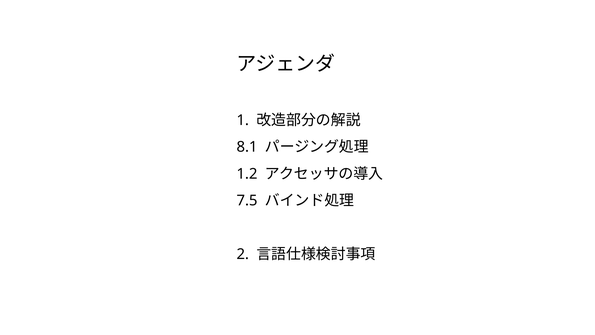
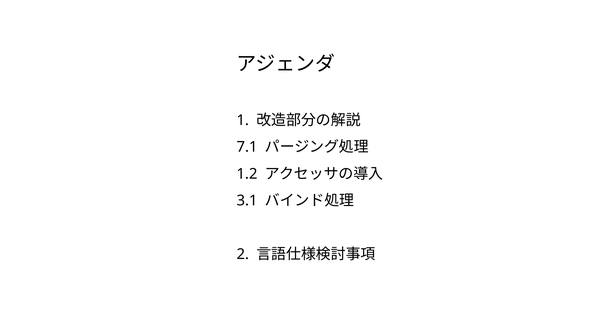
8.1: 8.1 -> 7.1
7.5: 7.5 -> 3.1
